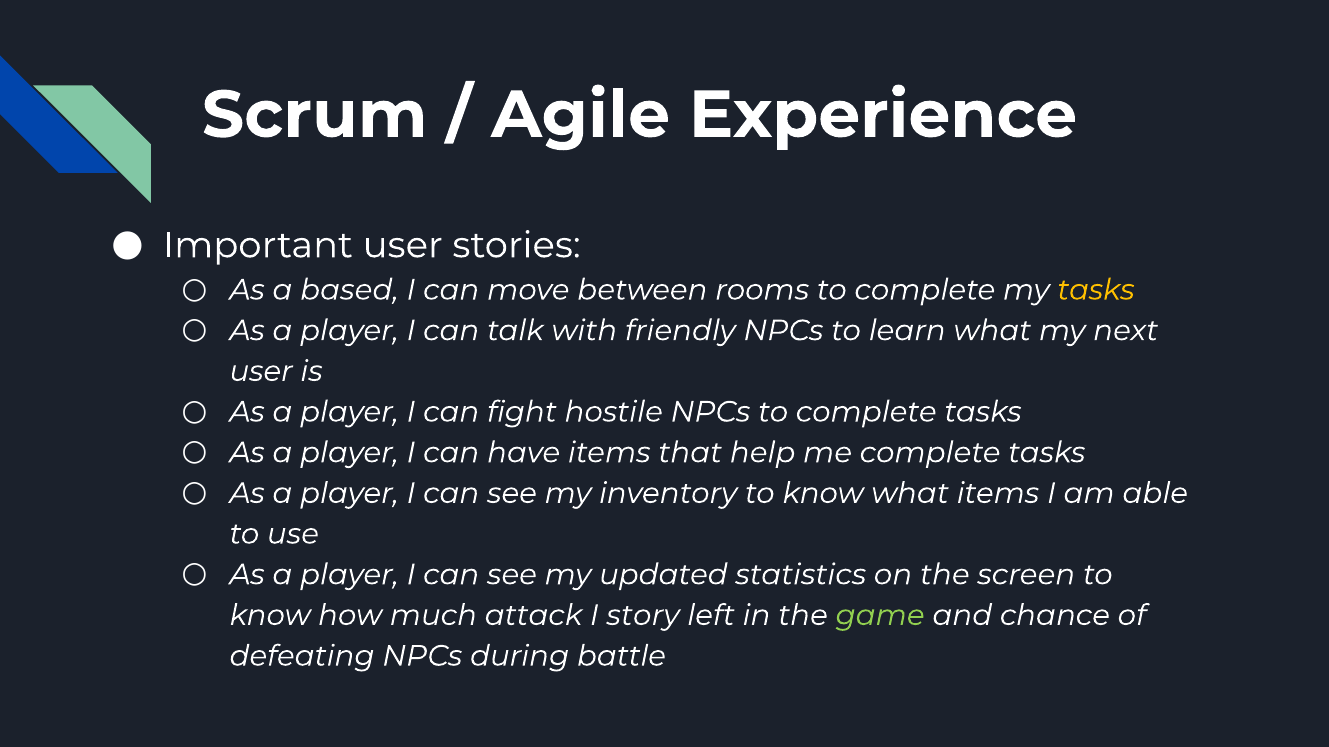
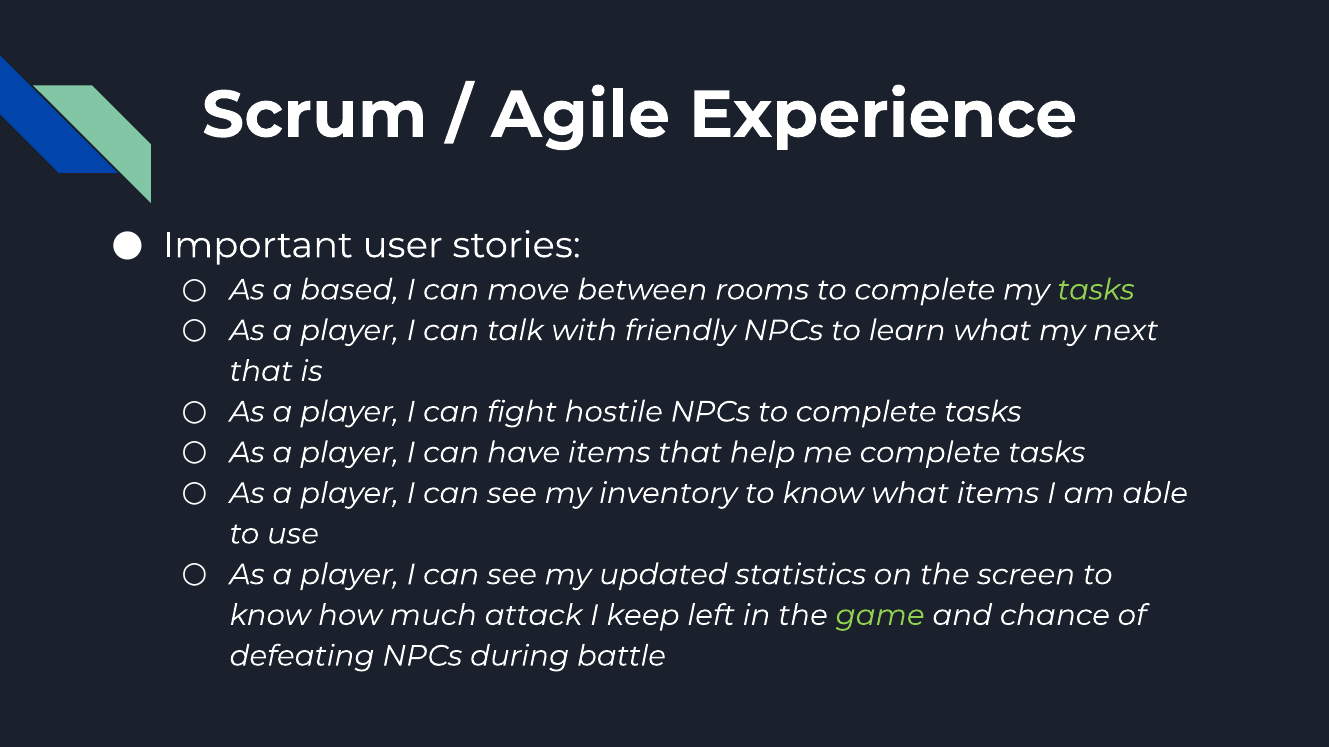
tasks at (1096, 290) colour: yellow -> light green
user at (261, 371): user -> that
story: story -> keep
